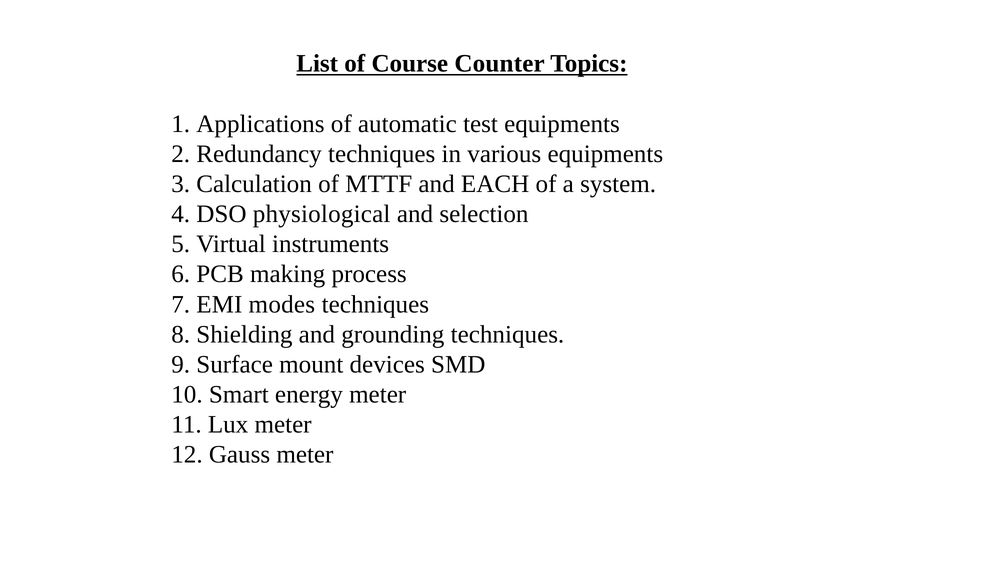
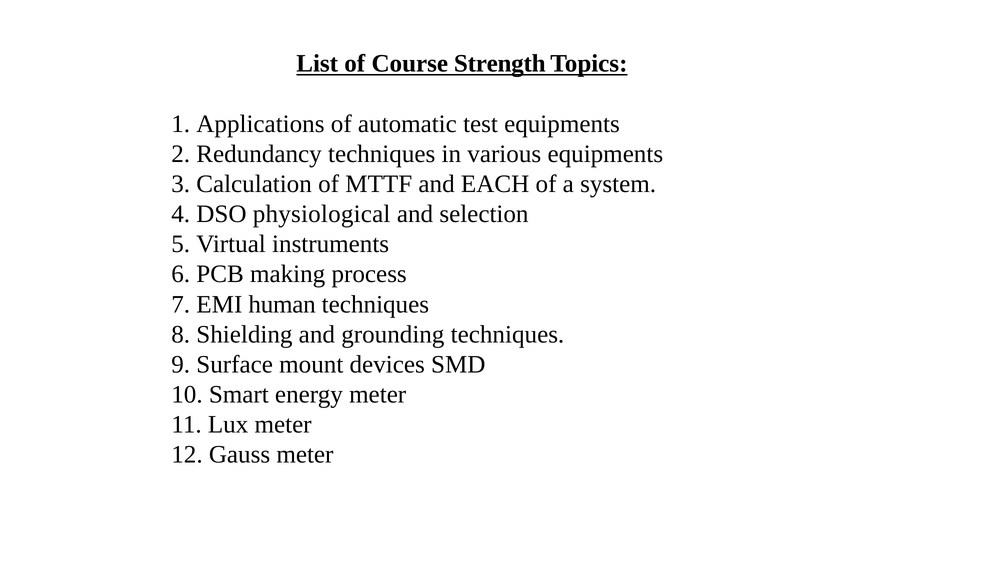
Counter: Counter -> Strength
modes: modes -> human
